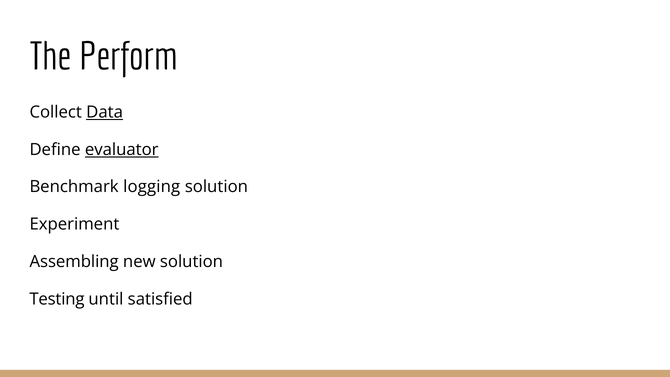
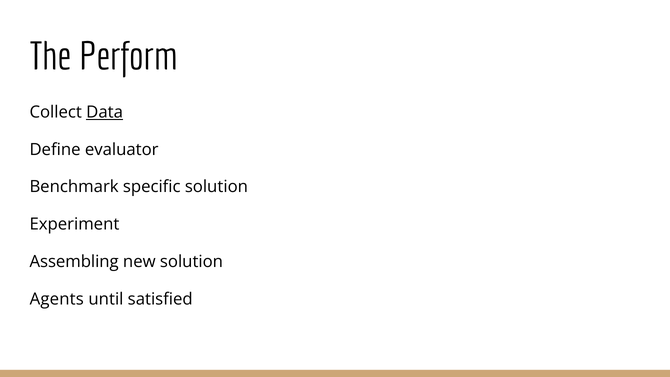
evaluator underline: present -> none
logging: logging -> specific
Testing: Testing -> Agents
